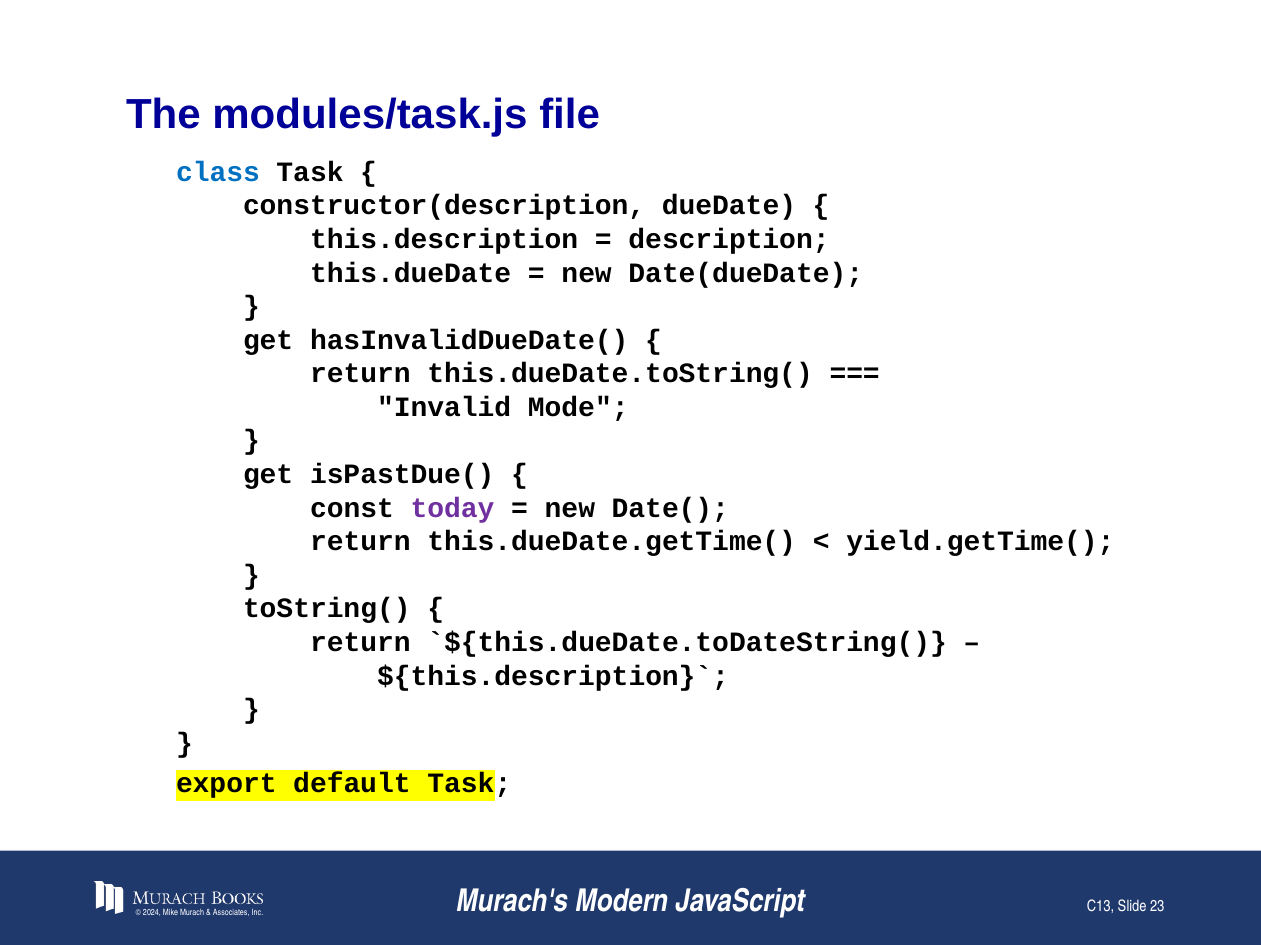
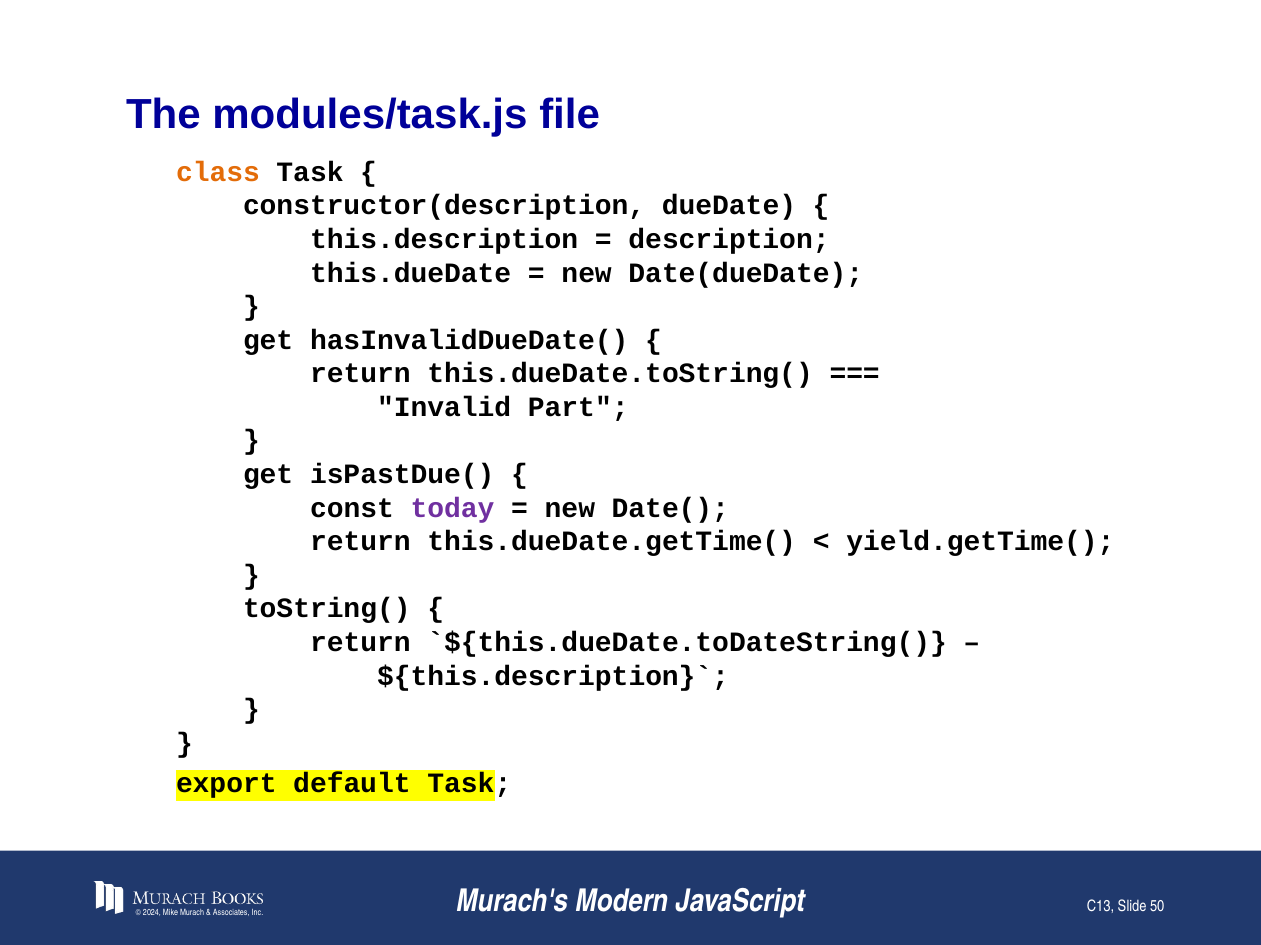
class colour: blue -> orange
Mode: Mode -> Part
23: 23 -> 50
